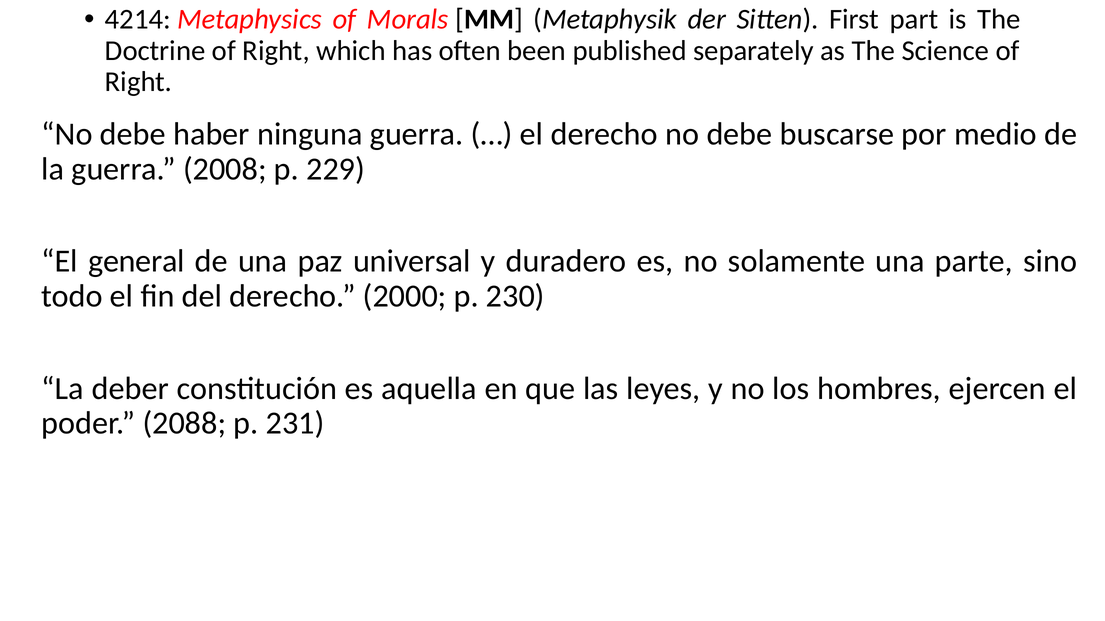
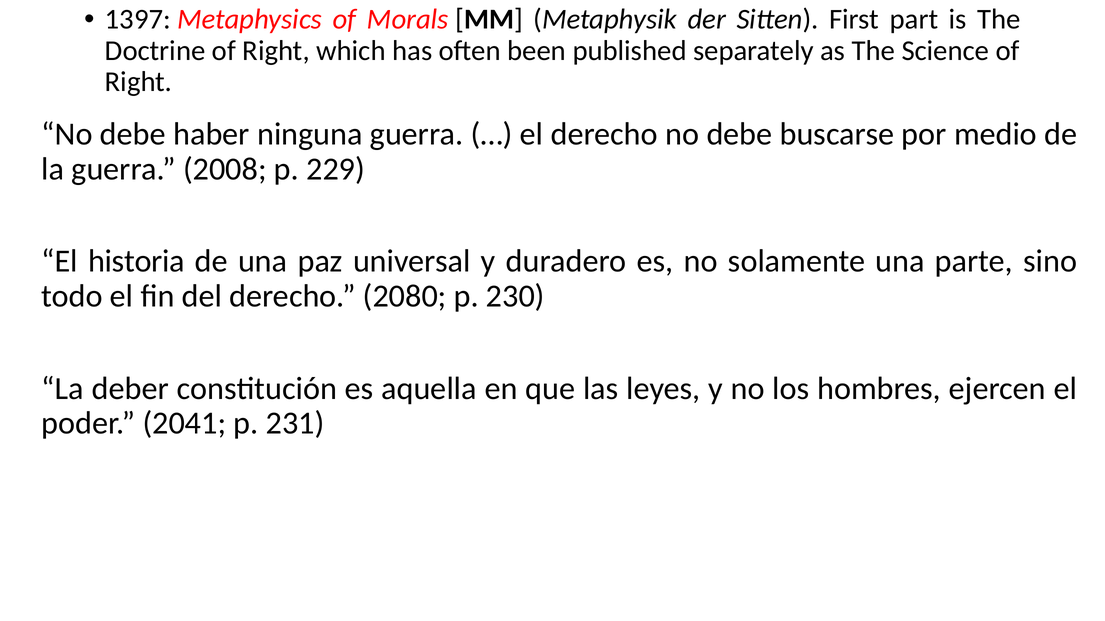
4214: 4214 -> 1397
general: general -> historia
2000: 2000 -> 2080
2088: 2088 -> 2041
